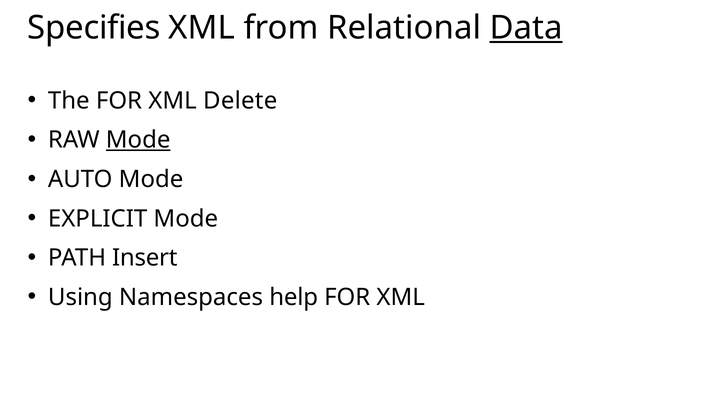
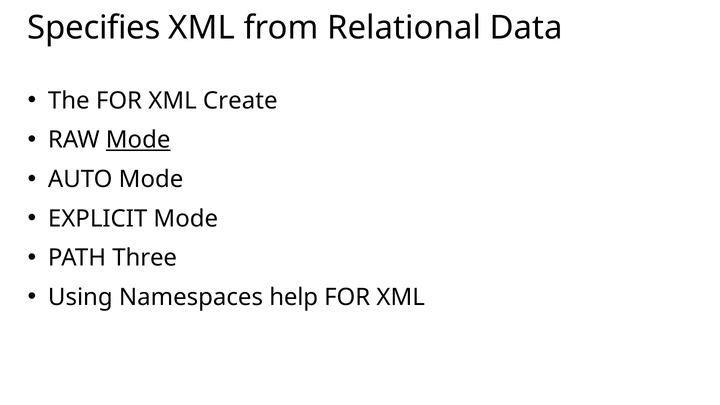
Data underline: present -> none
Delete: Delete -> Create
Insert: Insert -> Three
